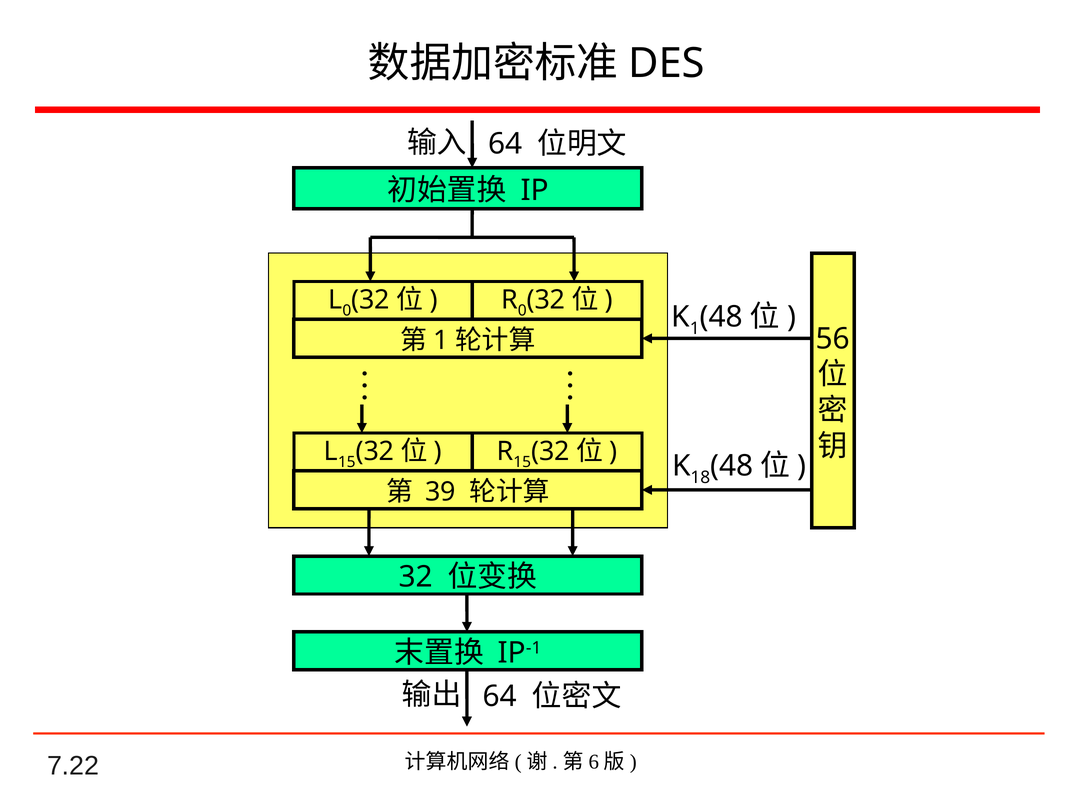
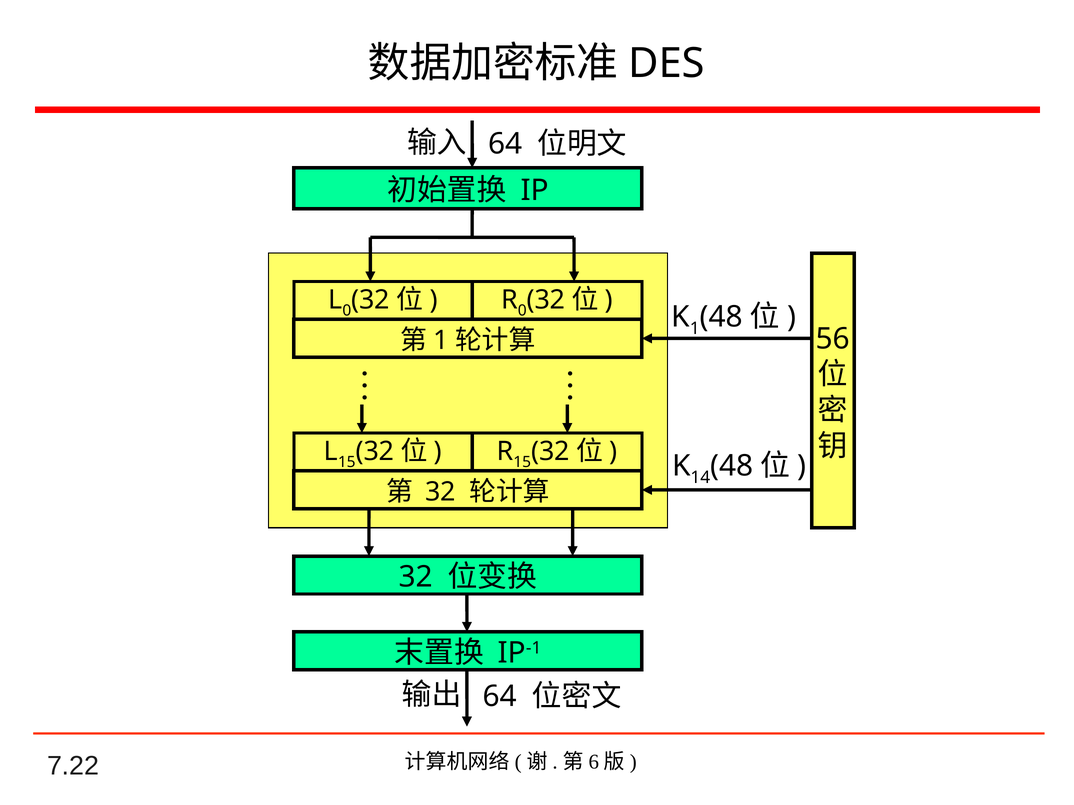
18: 18 -> 14
39 at (441, 492): 39 -> 32
